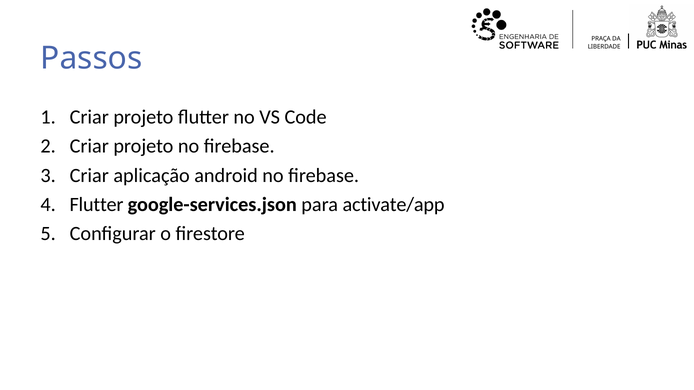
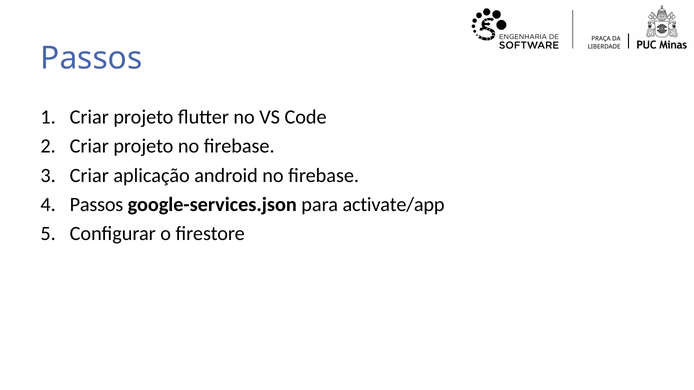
Flutter at (96, 205): Flutter -> Passos
